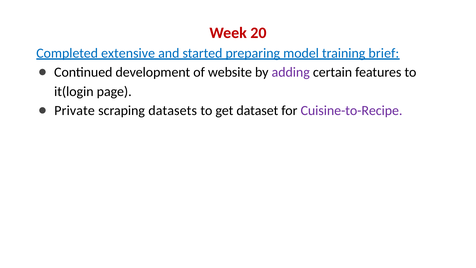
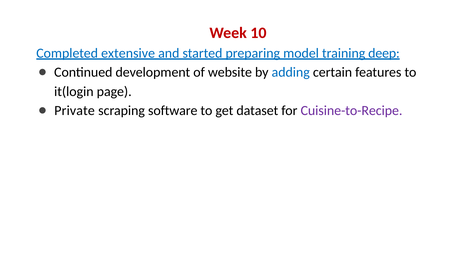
20: 20 -> 10
brief: brief -> deep
adding colour: purple -> blue
datasets: datasets -> software
